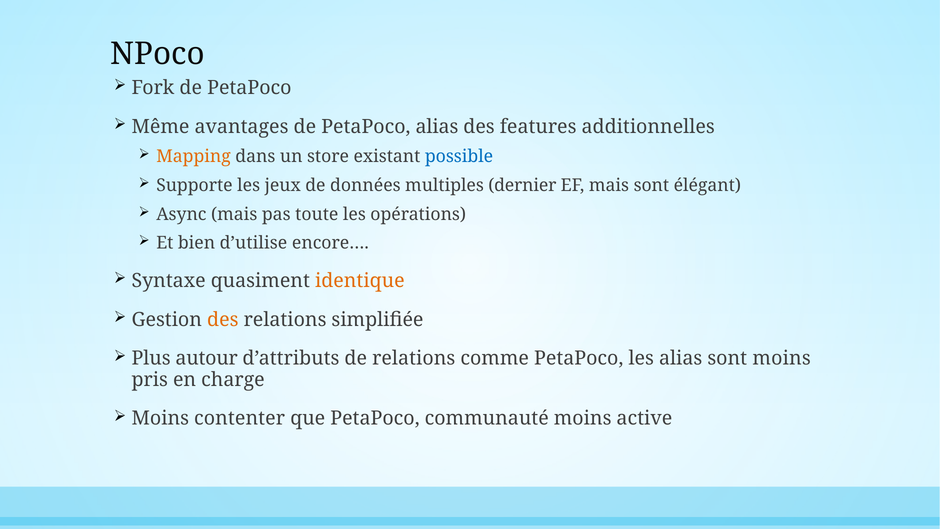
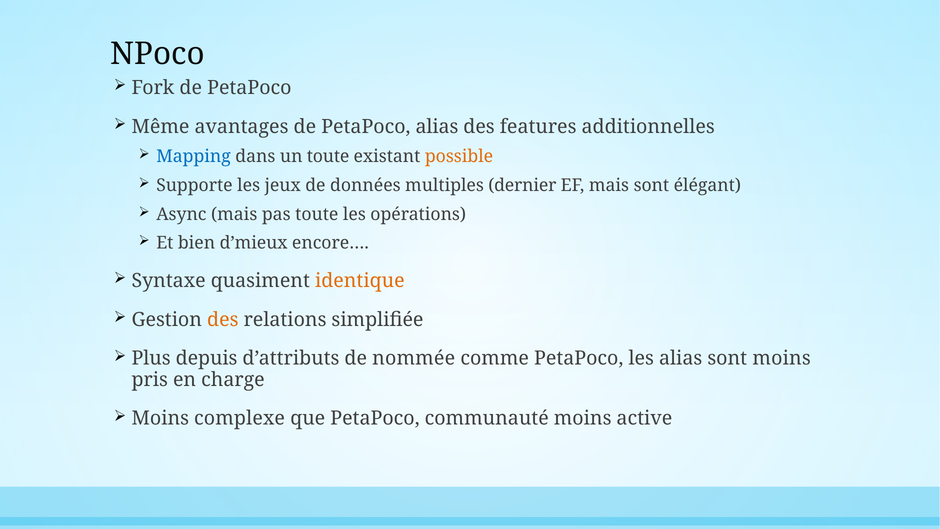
Mapping colour: orange -> blue
un store: store -> toute
possible colour: blue -> orange
d’utilise: d’utilise -> d’mieux
autour: autour -> depuis
de relations: relations -> nommée
contenter: contenter -> complexe
